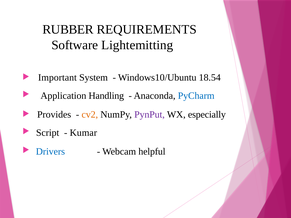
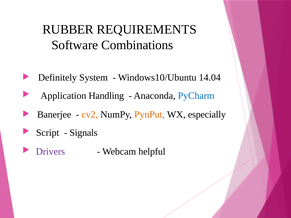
Lightemitting: Lightemitting -> Combinations
Important: Important -> Definitely
18.54: 18.54 -> 14.04
Provides: Provides -> Banerjee
PynPut colour: purple -> orange
Kumar: Kumar -> Signals
Drivers colour: blue -> purple
